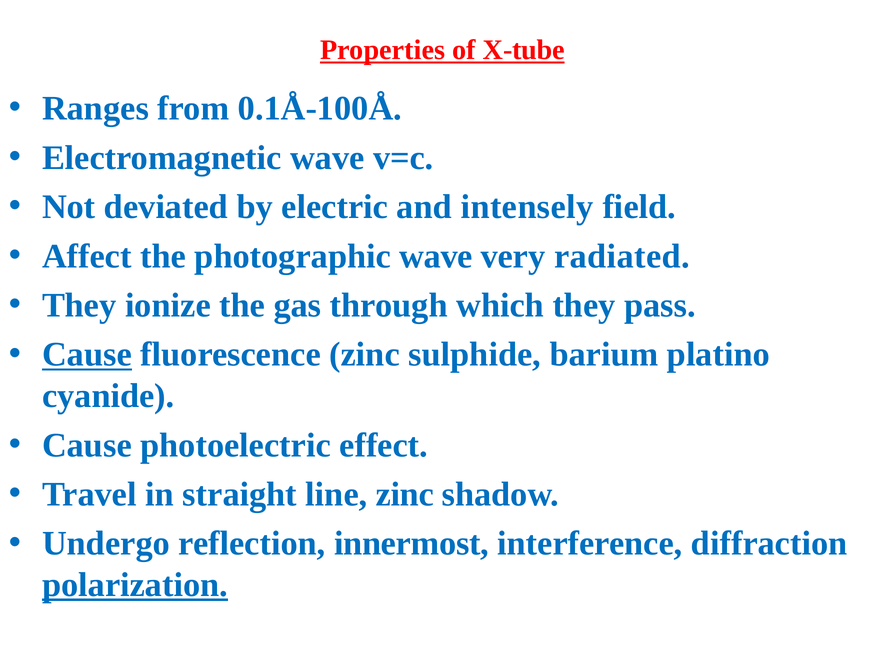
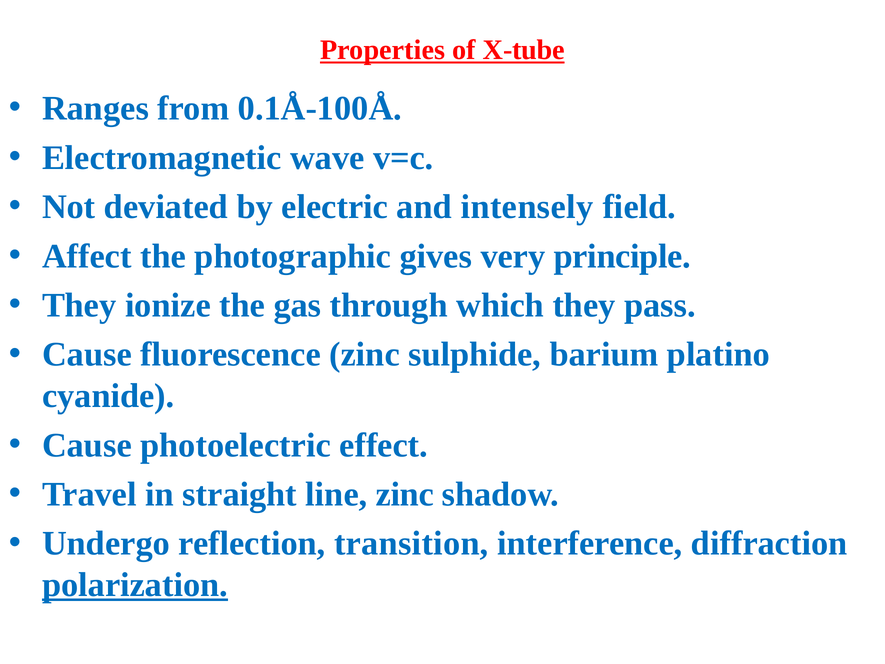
photographic wave: wave -> gives
radiated: radiated -> principle
Cause at (87, 354) underline: present -> none
innermost: innermost -> transition
